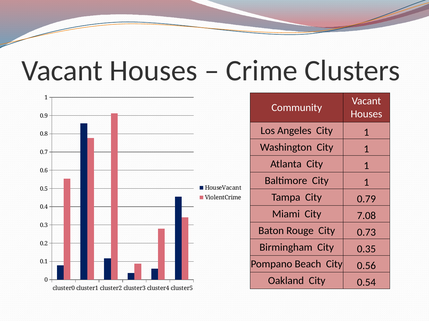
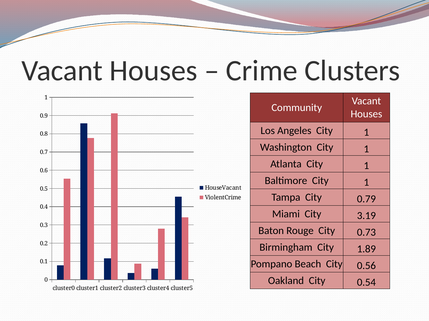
7.08: 7.08 -> 3.19
0.35: 0.35 -> 1.89
